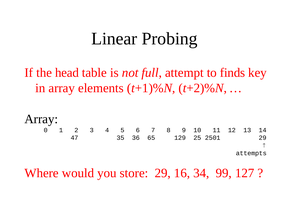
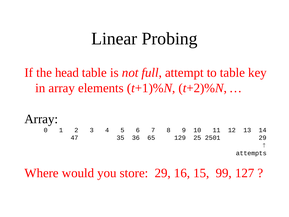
to finds: finds -> table
34: 34 -> 15
